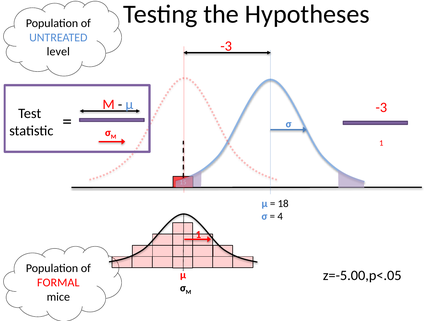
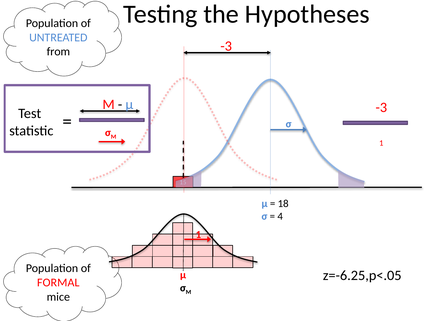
level: level -> from
z=-5.00,p<.05: z=-5.00,p<.05 -> z=-6.25,p<.05
